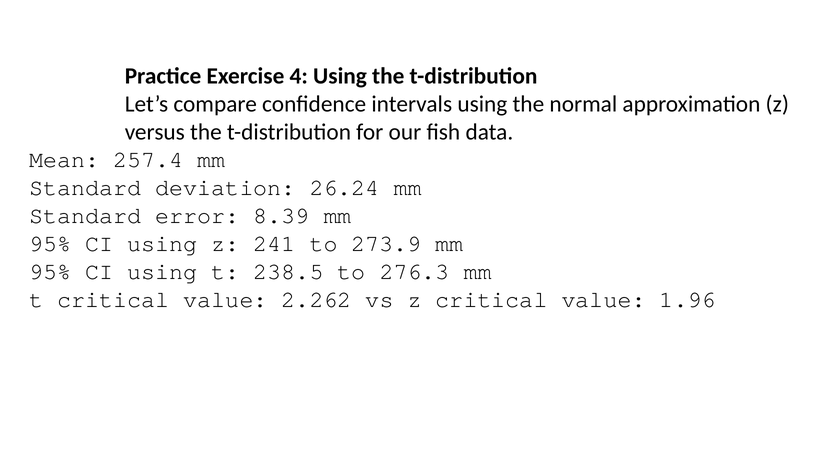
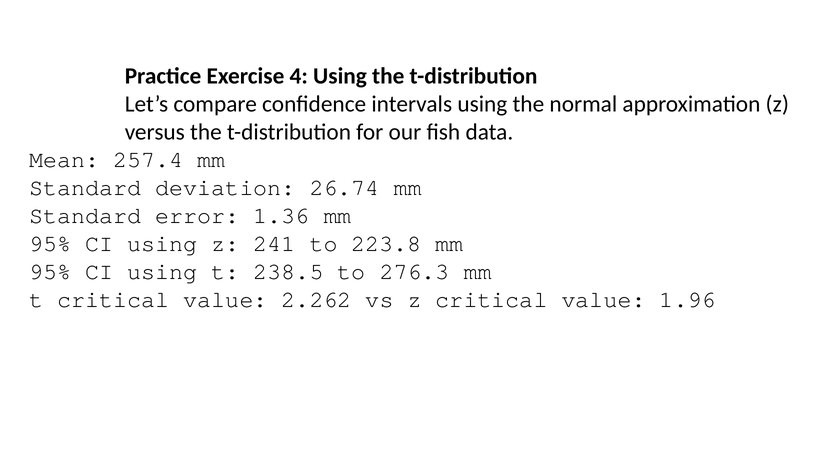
26.24: 26.24 -> 26.74
8.39: 8.39 -> 1.36
273.9: 273.9 -> 223.8
